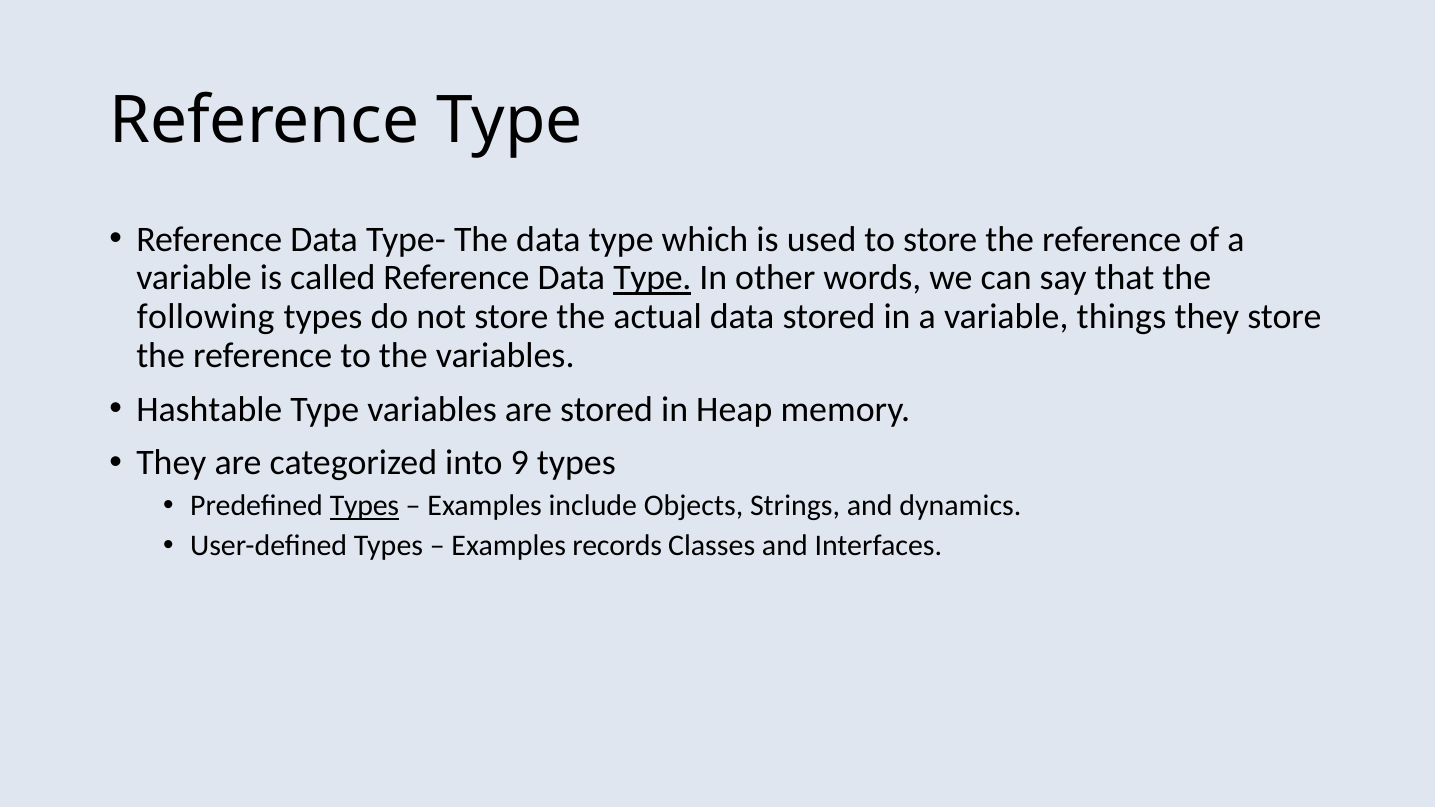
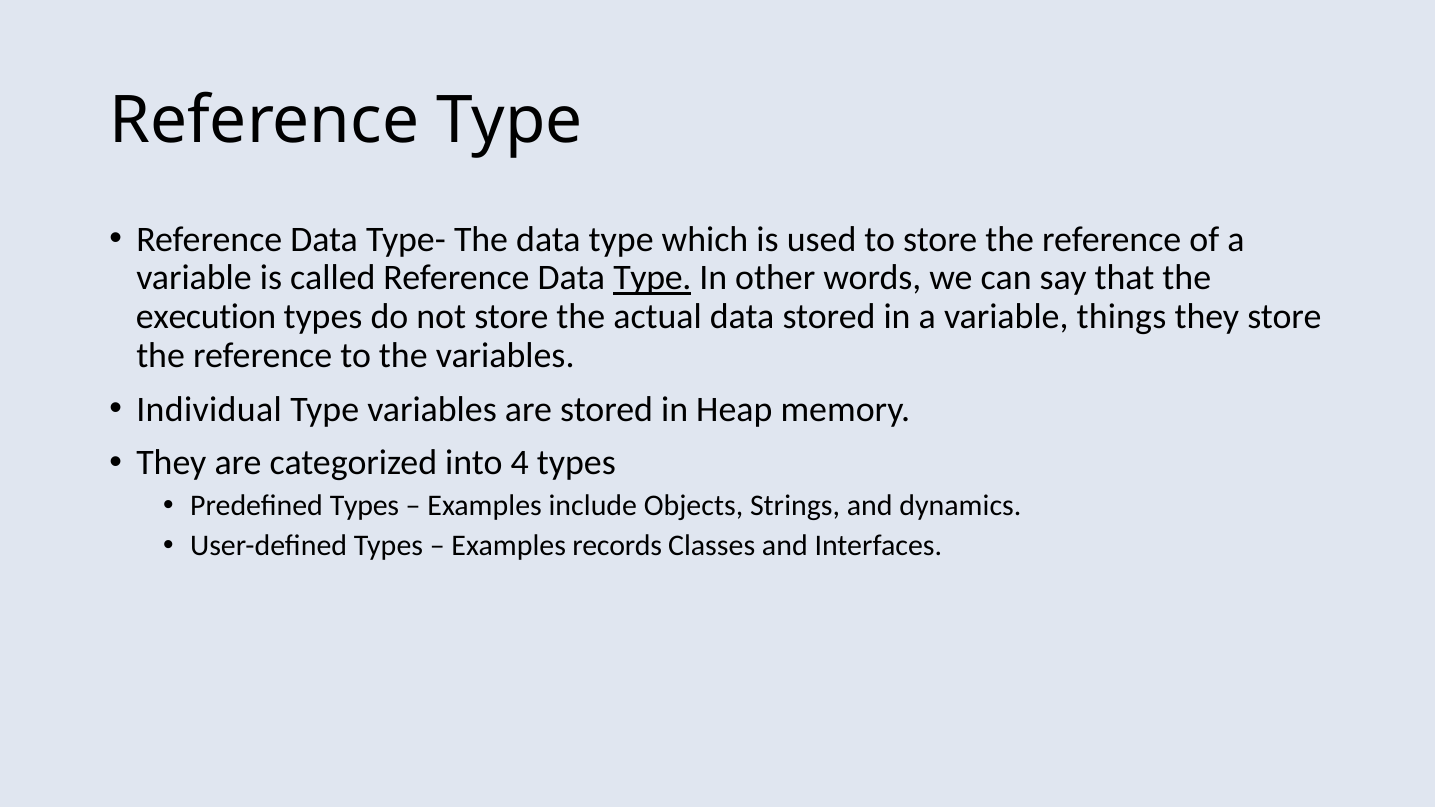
following: following -> execution
Hashtable: Hashtable -> Individual
9: 9 -> 4
Types at (364, 506) underline: present -> none
